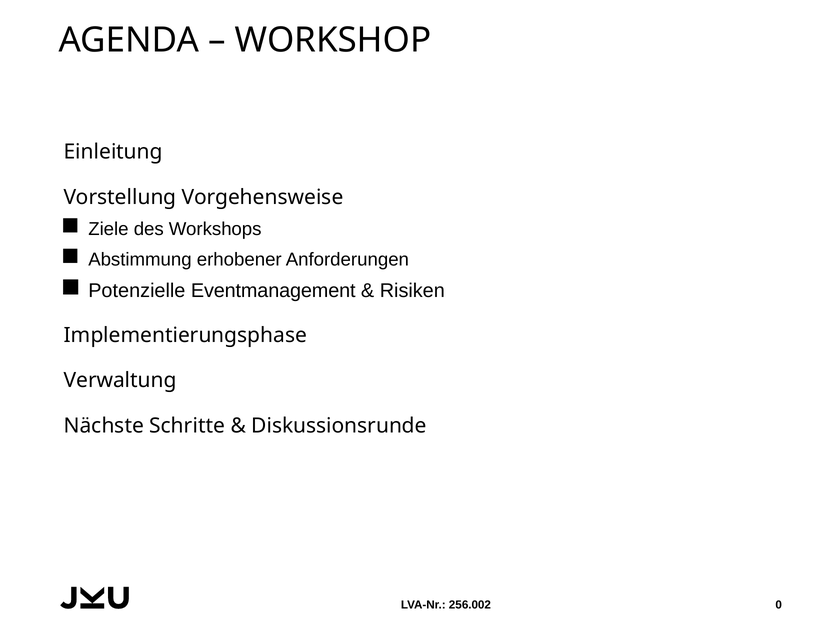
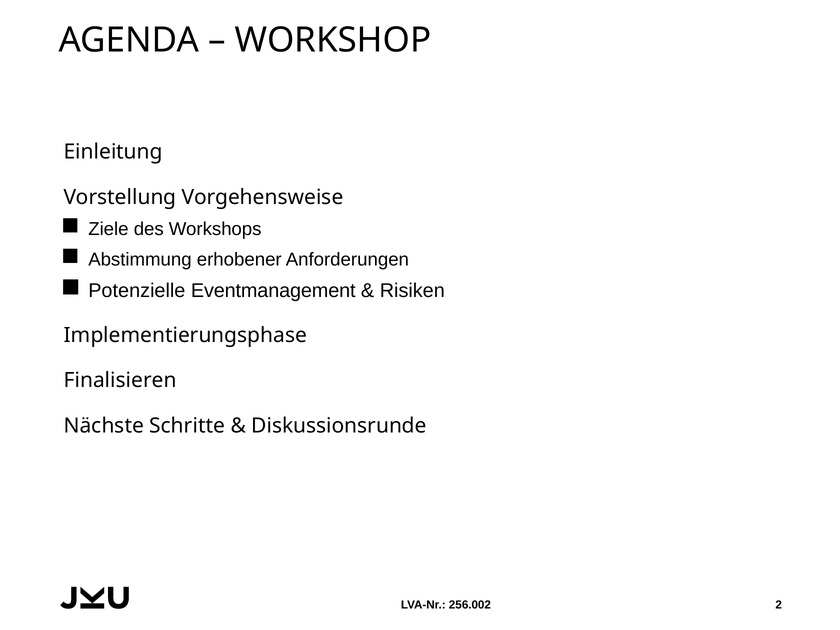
Verwaltung: Verwaltung -> Finalisieren
0: 0 -> 2
